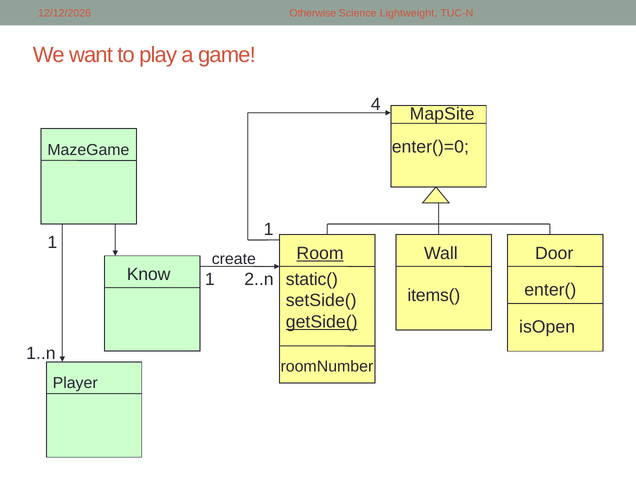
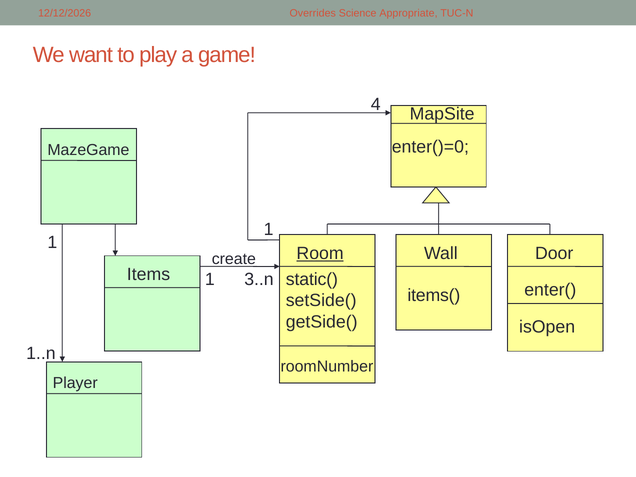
Otherwise: Otherwise -> Overrides
Lightweight: Lightweight -> Appropriate
Know: Know -> Items
2..n: 2..n -> 3..n
getSide( underline: present -> none
